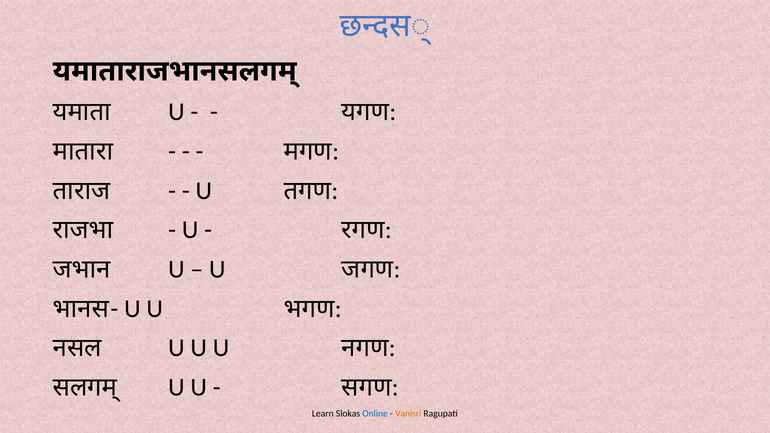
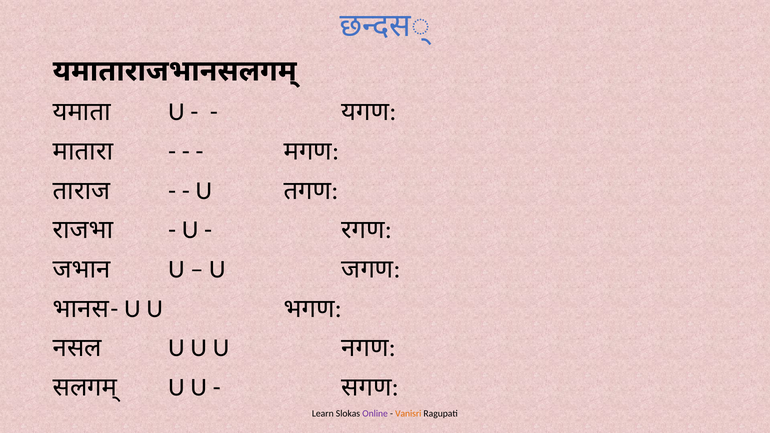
Online colour: blue -> purple
